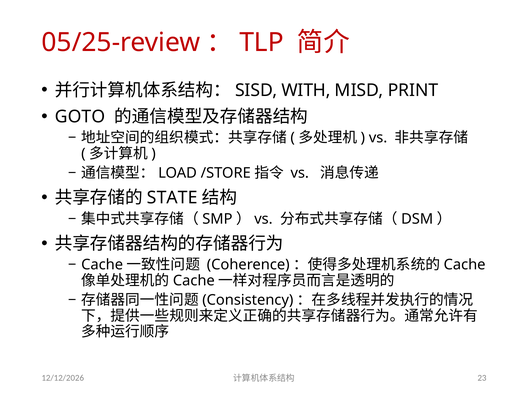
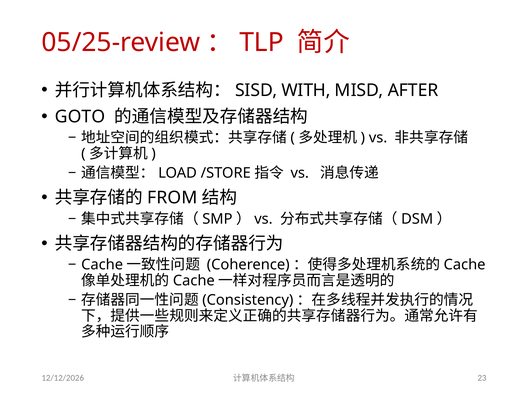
PRINT: PRINT -> AFTER
STATE: STATE -> FROM
